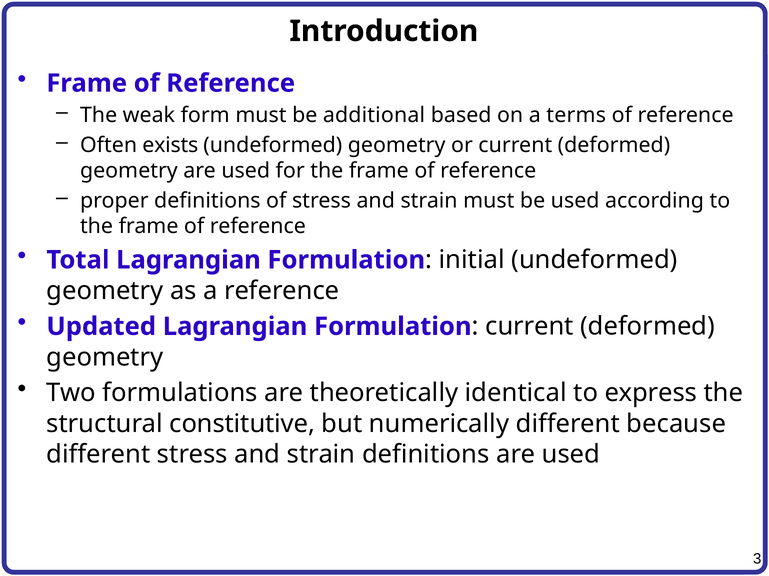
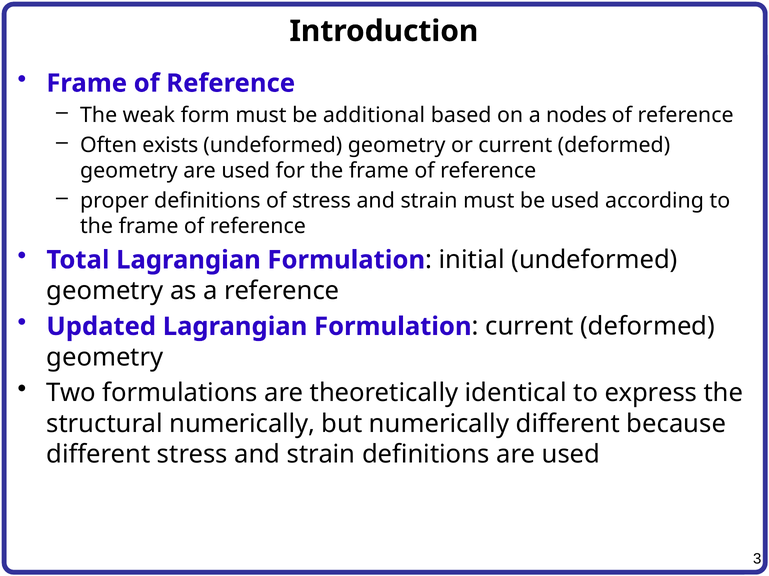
terms: terms -> nodes
structural constitutive: constitutive -> numerically
